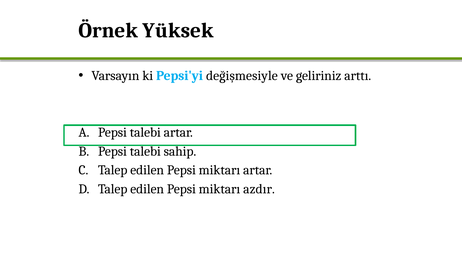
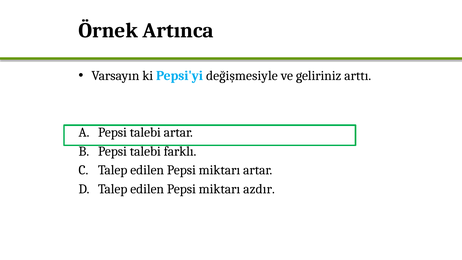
Yüksek: Yüksek -> Artınca
sahip: sahip -> farklı
